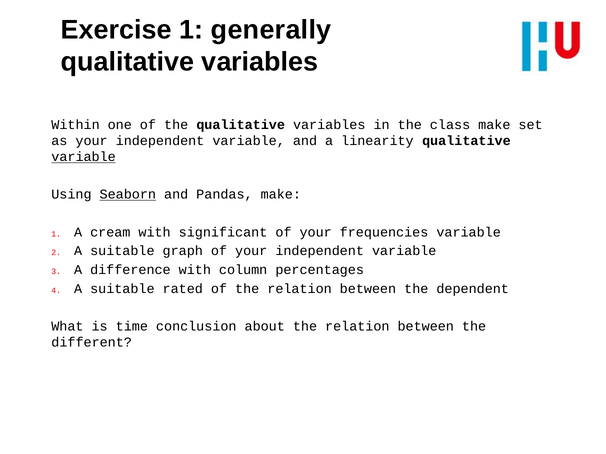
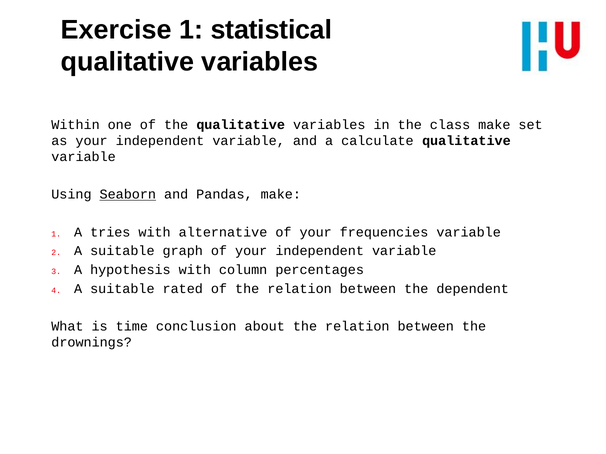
generally: generally -> statistical
linearity: linearity -> calculate
variable at (84, 157) underline: present -> none
cream: cream -> tries
significant: significant -> alternative
difference: difference -> hypothesis
different: different -> drownings
